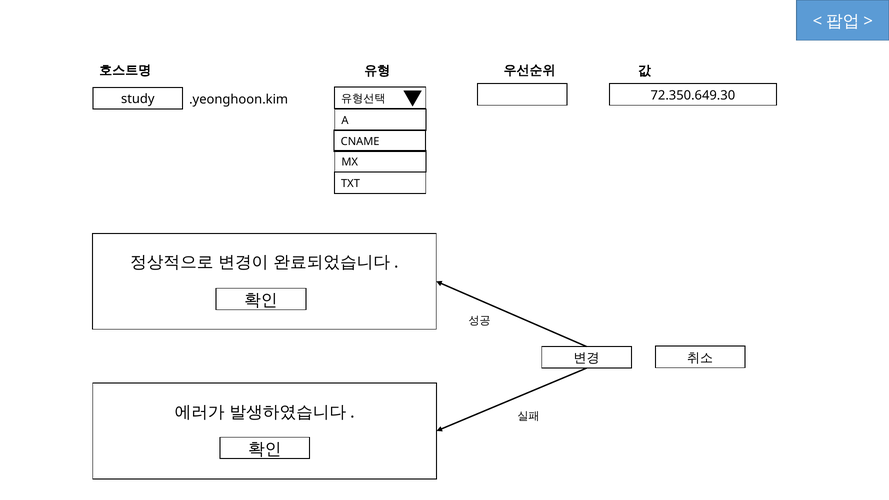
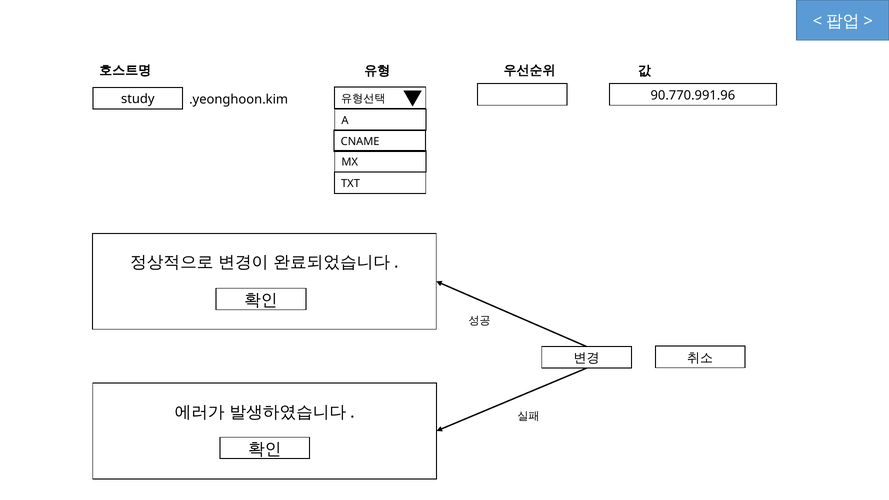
72.350.649.30: 72.350.649.30 -> 90.770.991.96
